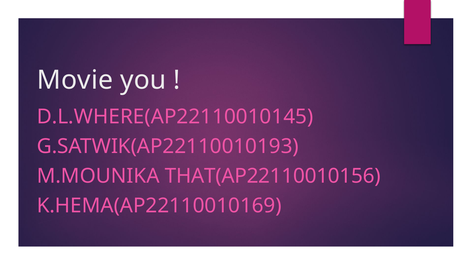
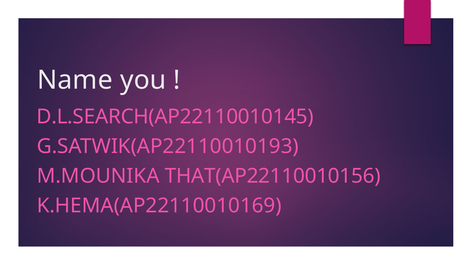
Movie: Movie -> Name
D.L.WHERE(AP22110010145: D.L.WHERE(AP22110010145 -> D.L.SEARCH(AP22110010145
